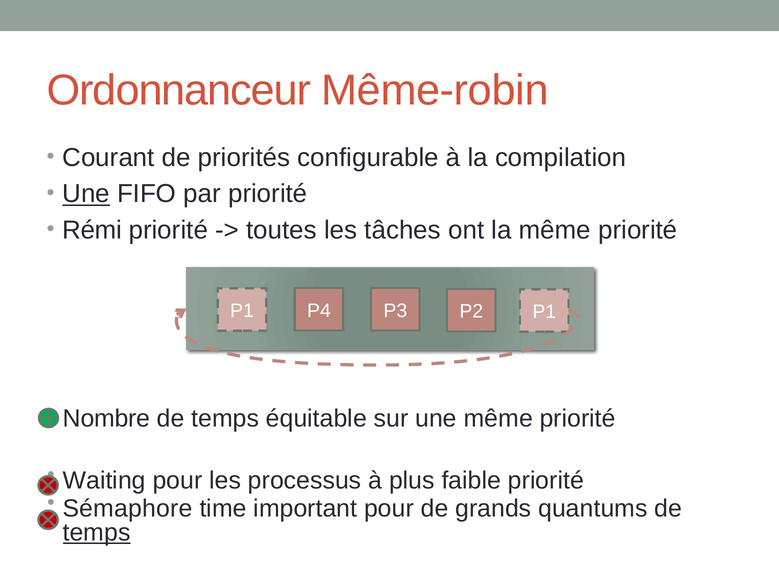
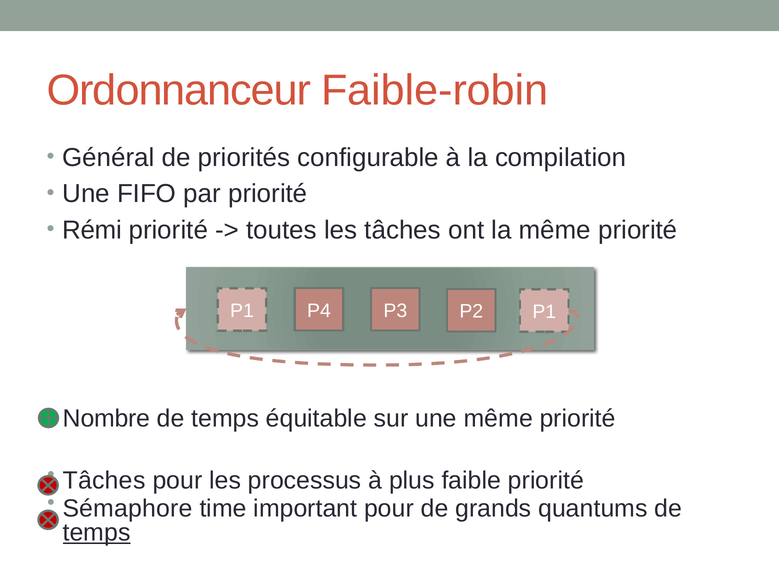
Même-robin: Même-robin -> Faible-robin
Courant: Courant -> Général
Une at (86, 194) underline: present -> none
Waiting at (104, 481): Waiting -> Tâches
